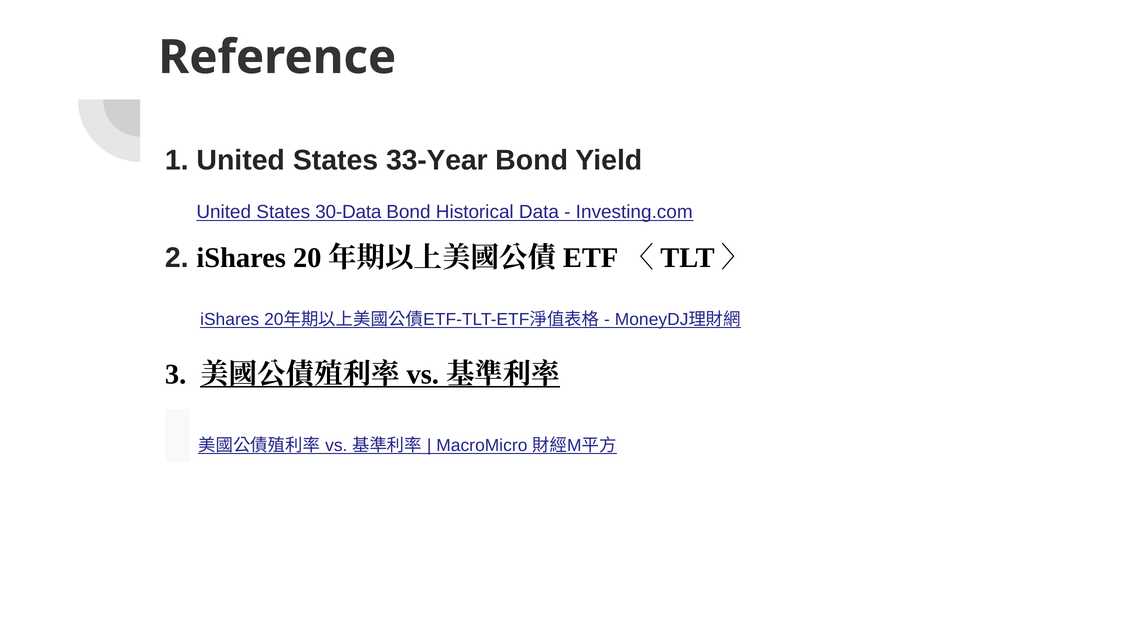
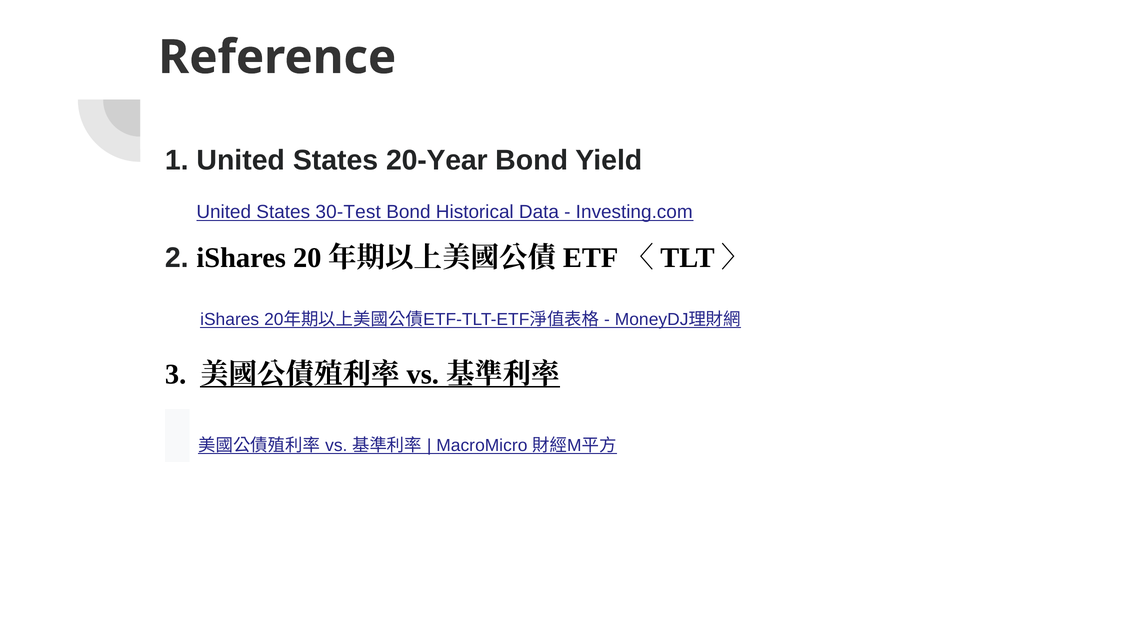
33-Year: 33-Year -> 20-Year
30-Data: 30-Data -> 30-Test
